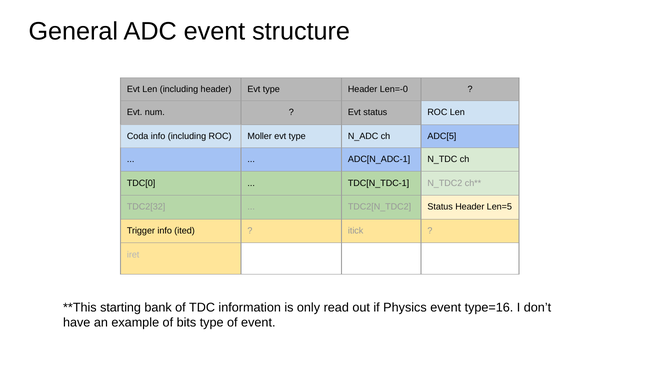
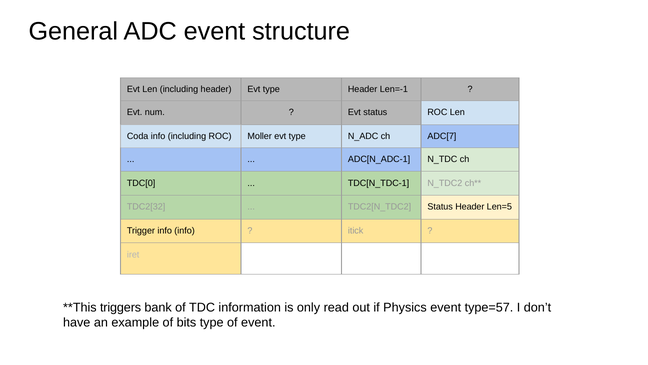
Len=-0: Len=-0 -> Len=-1
ADC[5: ADC[5 -> ADC[7
info ited: ited -> info
starting: starting -> triggers
type=16: type=16 -> type=57
